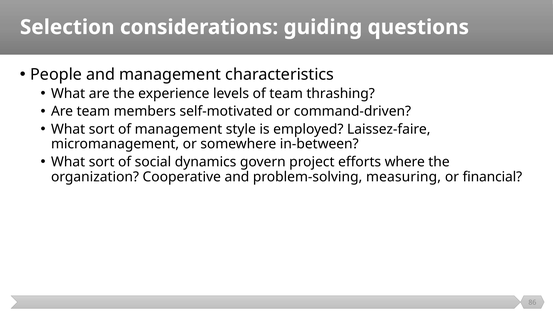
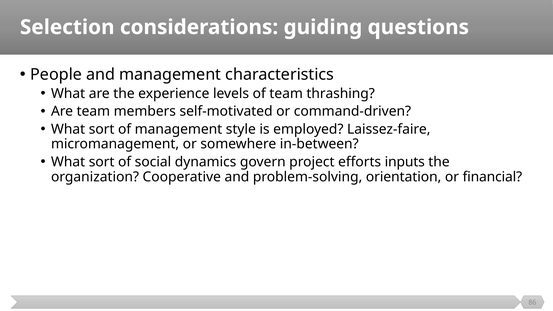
where: where -> inputs
measuring: measuring -> orientation
